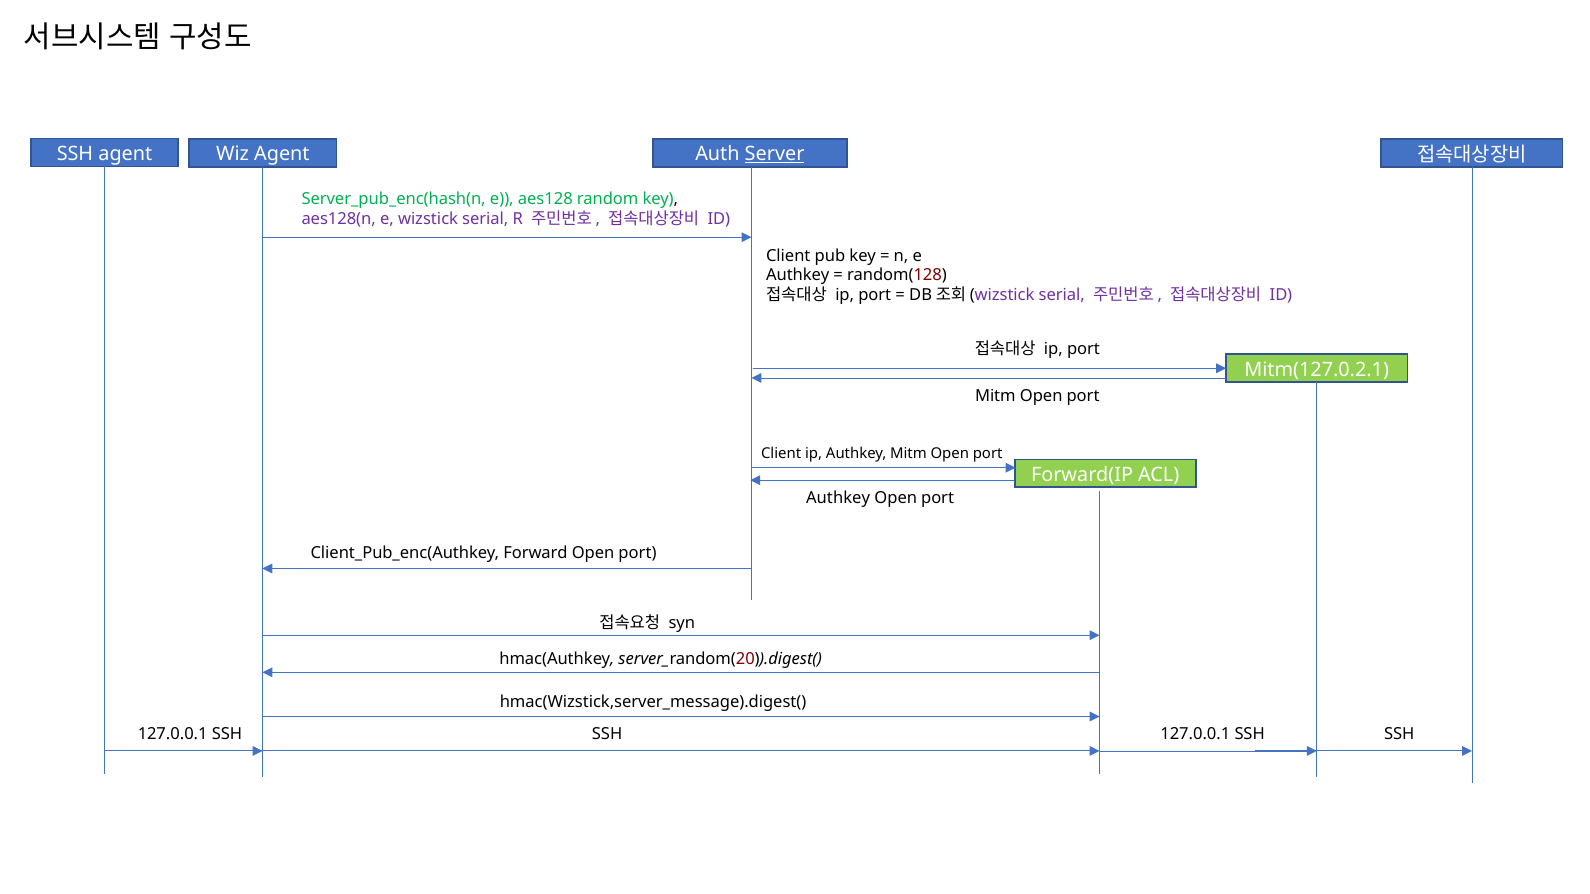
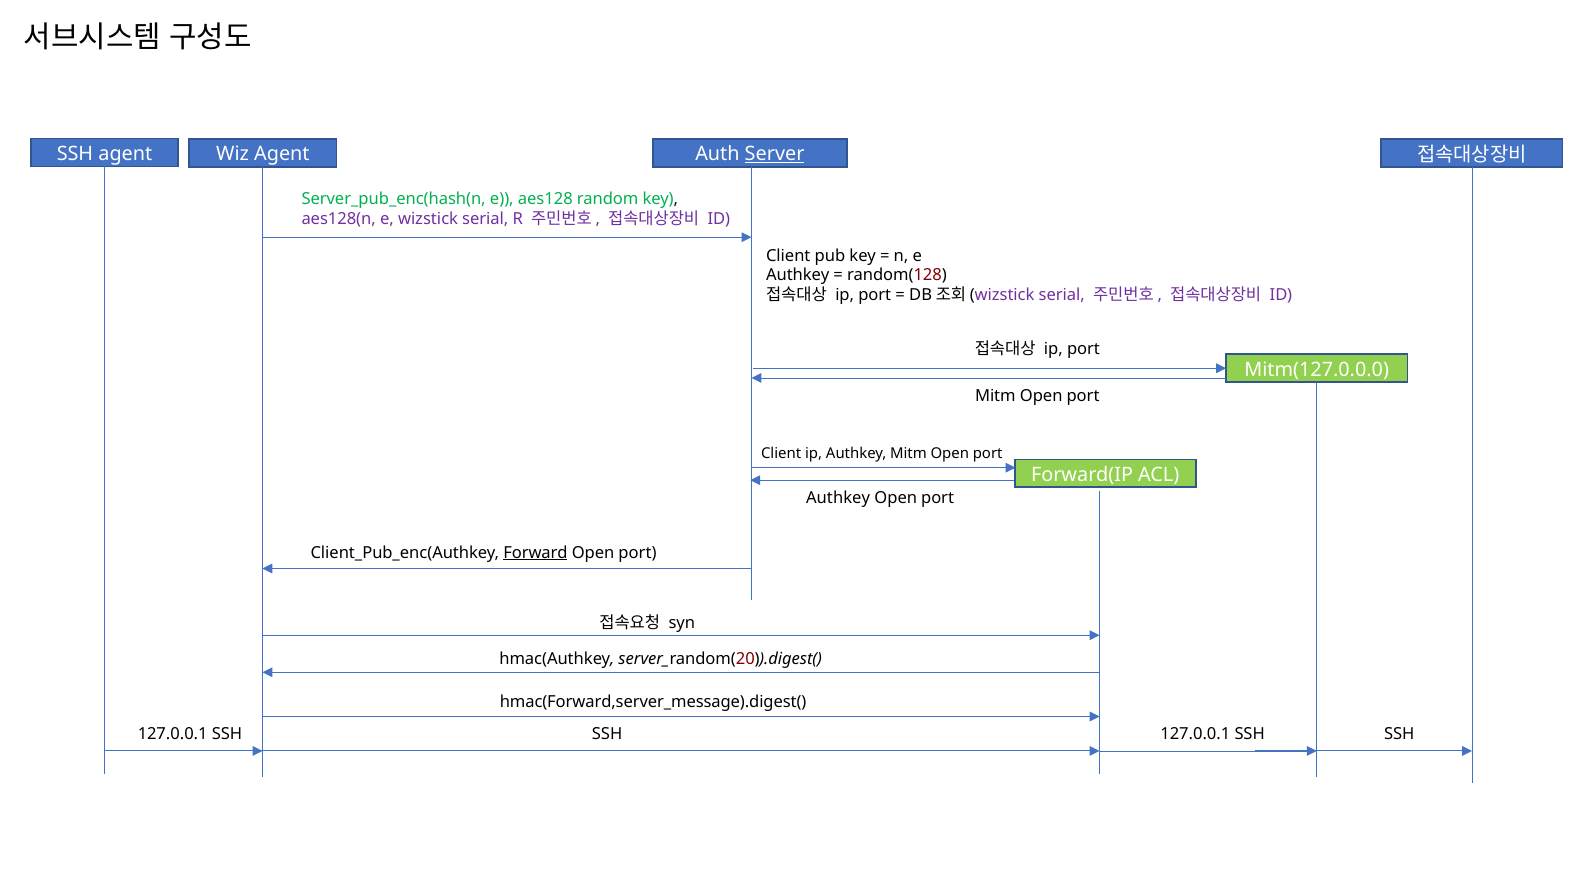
Mitm(127.0.2.1: Mitm(127.0.2.1 -> Mitm(127.0.0.0
Forward underline: none -> present
hmac(Wizstick,server_message).digest(: hmac(Wizstick,server_message).digest( -> hmac(Forward,server_message).digest(
